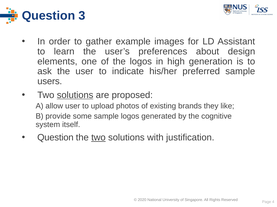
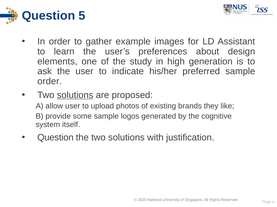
3: 3 -> 5
the logos: logos -> study
users at (50, 82): users -> order
two at (98, 138) underline: present -> none
